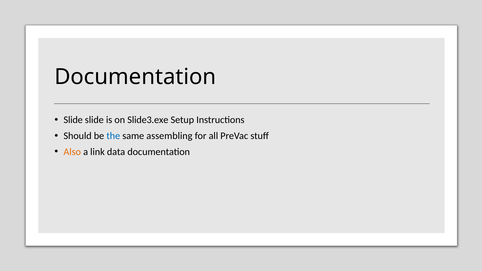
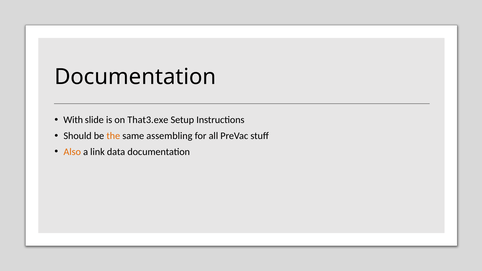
Slide at (73, 120): Slide -> With
Slide3.exe: Slide3.exe -> That3.exe
the colour: blue -> orange
